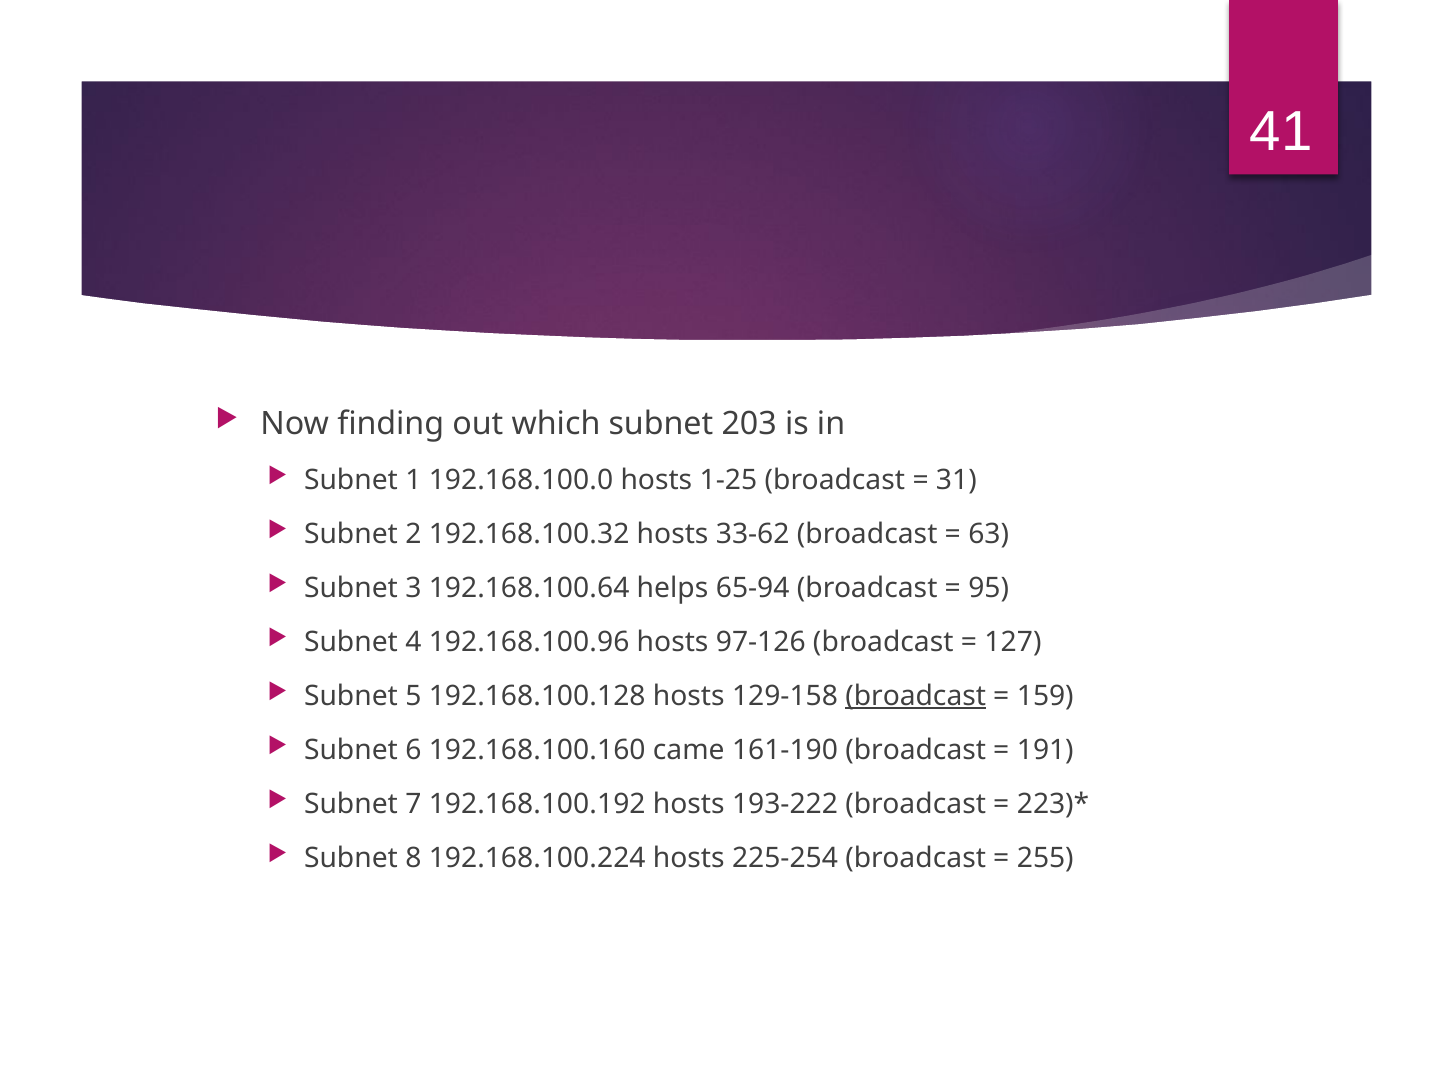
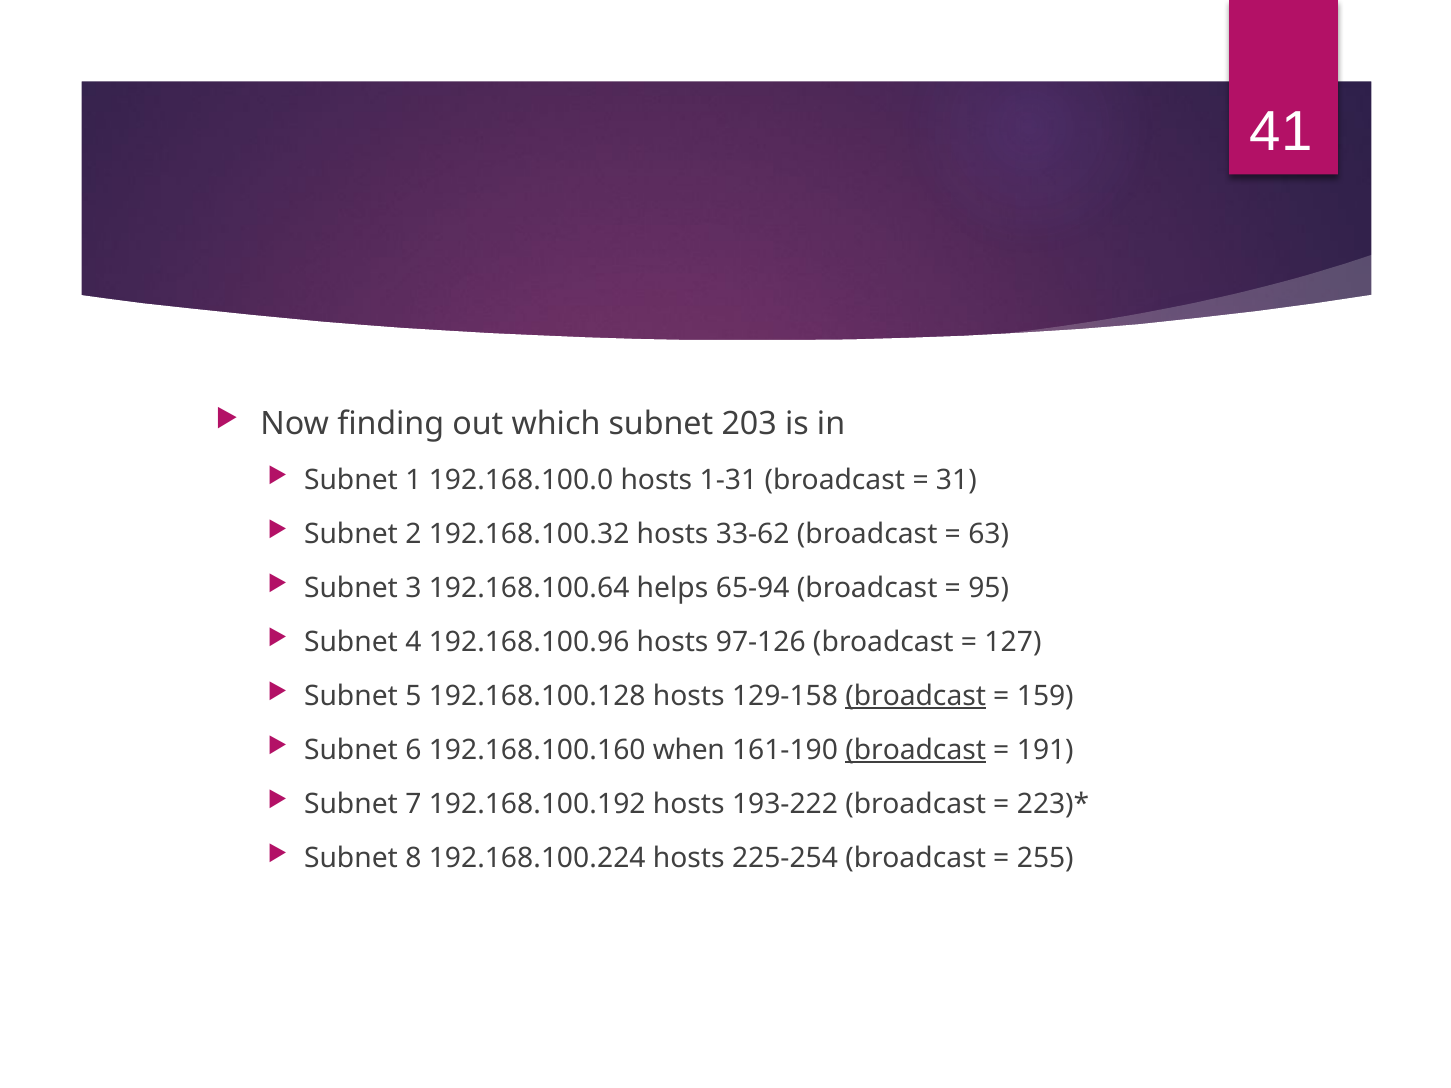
1-25: 1-25 -> 1-31
came: came -> when
broadcast at (916, 750) underline: none -> present
